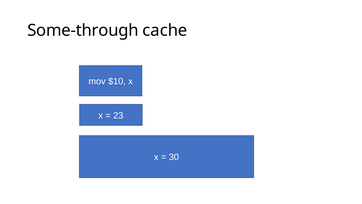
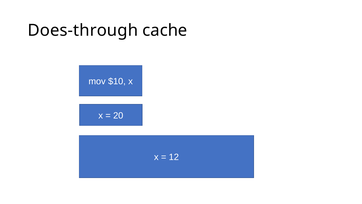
Some-through: Some-through -> Does-through
23: 23 -> 20
30: 30 -> 12
